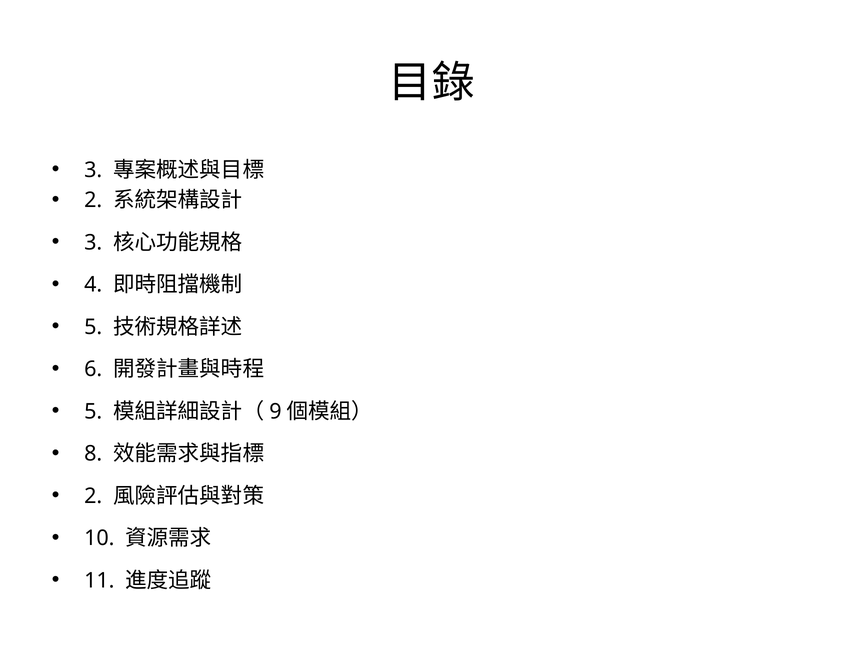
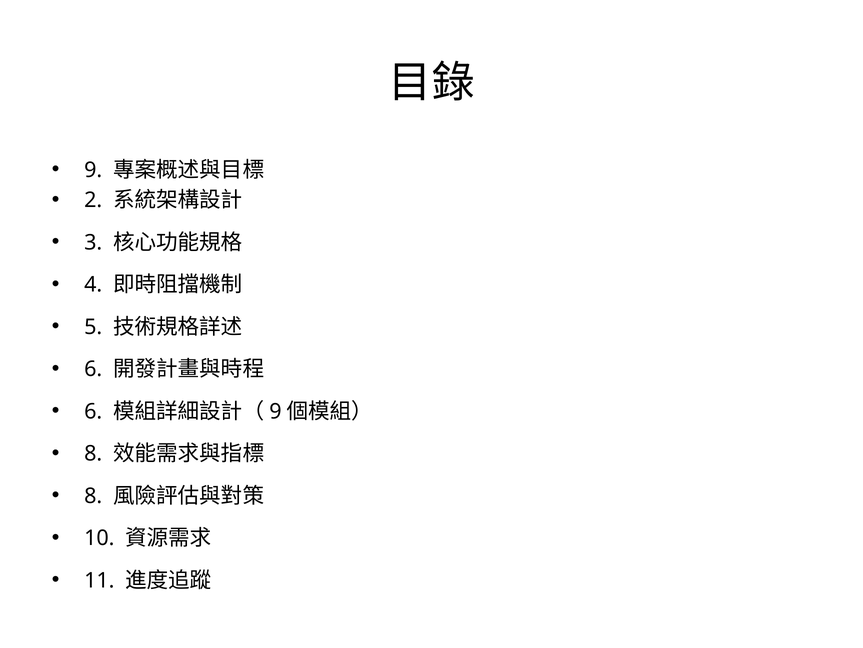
3 at (93, 170): 3 -> 9
5 at (93, 411): 5 -> 6
2 at (93, 495): 2 -> 8
